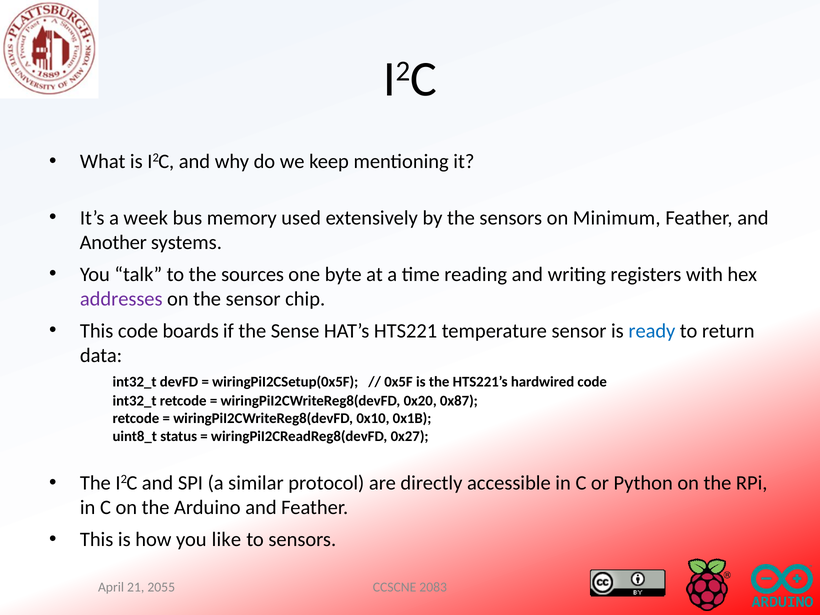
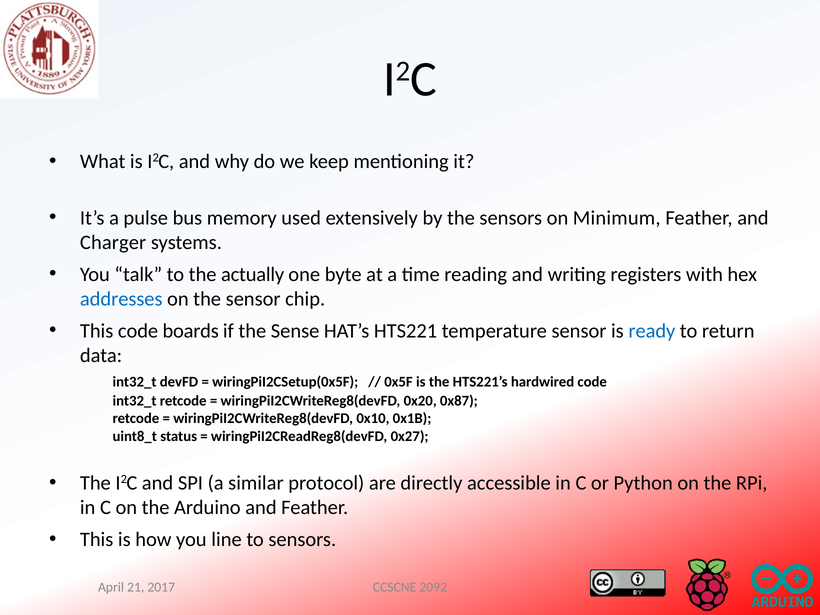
week: week -> pulse
Another: Another -> Charger
sources: sources -> actually
addresses colour: purple -> blue
like: like -> line
2083: 2083 -> 2092
2055: 2055 -> 2017
